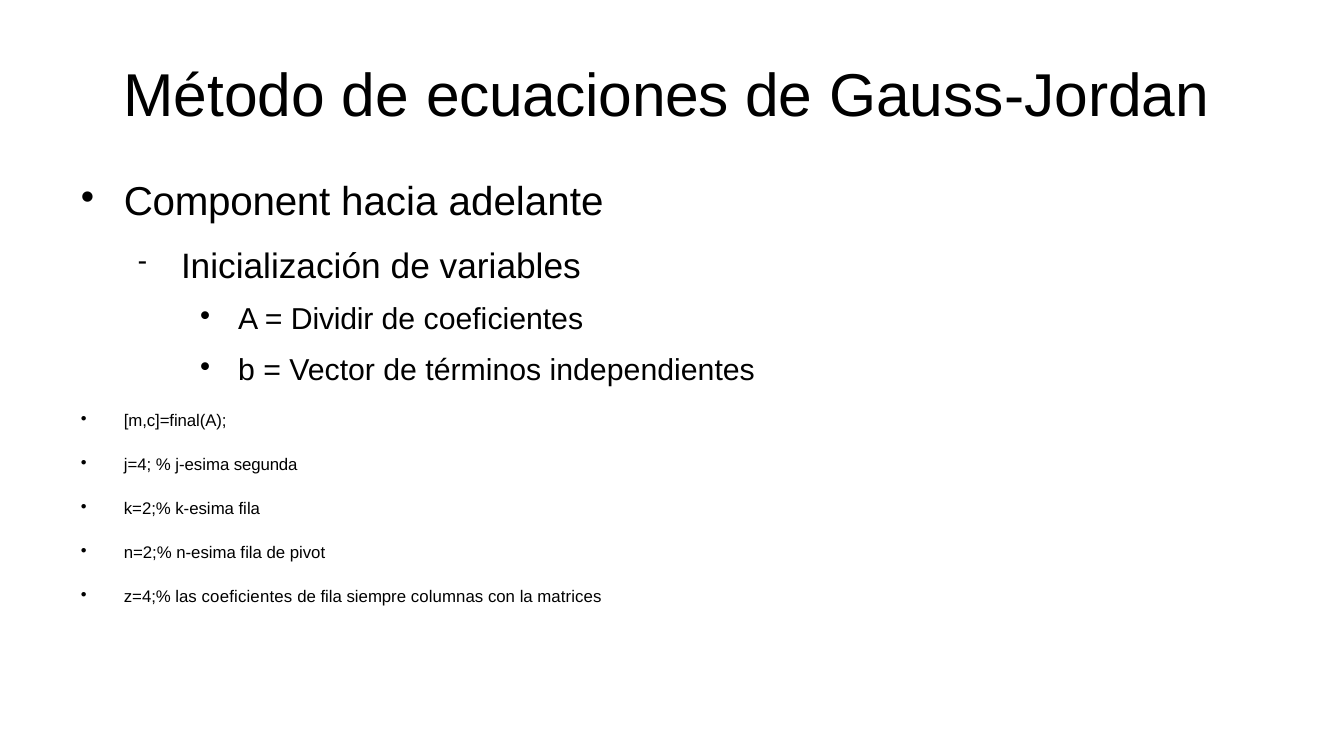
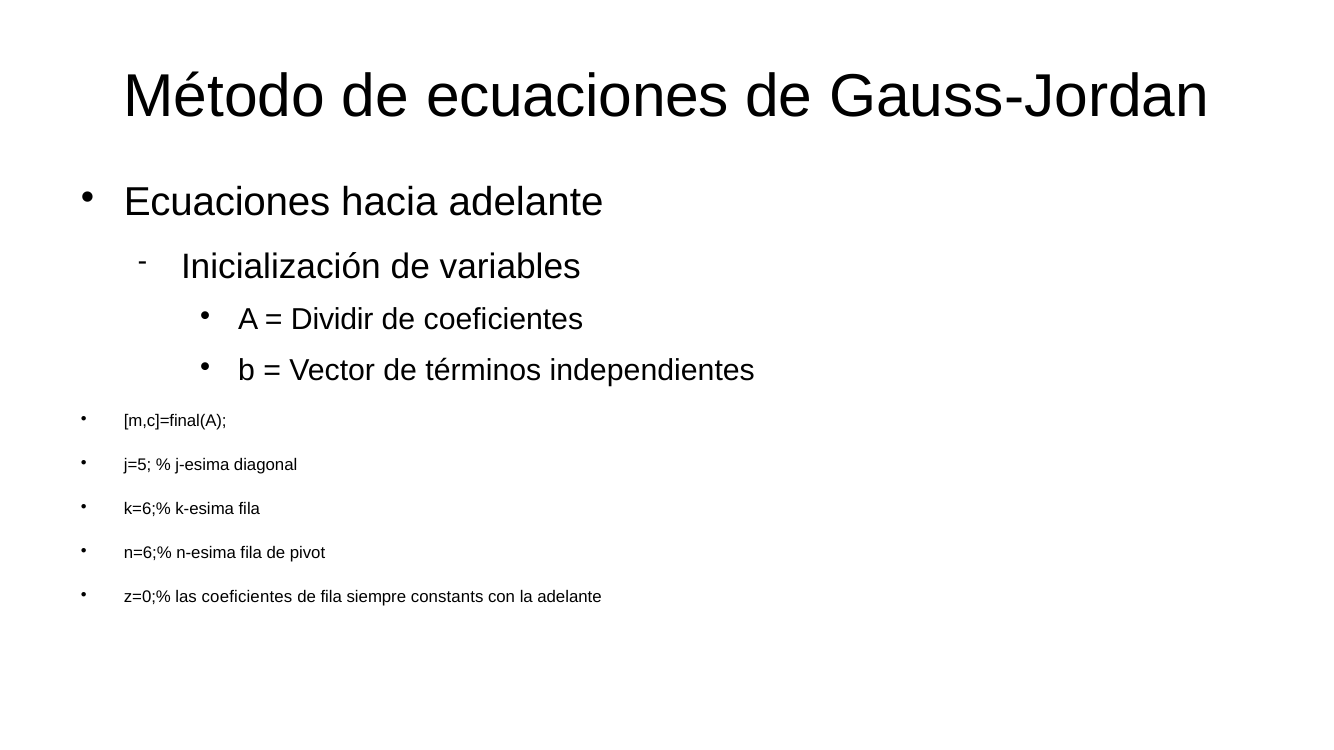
Component at (227, 203): Component -> Ecuaciones
j=4: j=4 -> j=5
segunda: segunda -> diagonal
k=2;%: k=2;% -> k=6;%
n=2;%: n=2;% -> n=6;%
z=4;%: z=4;% -> z=0;%
columnas: columnas -> constants
la matrices: matrices -> adelante
